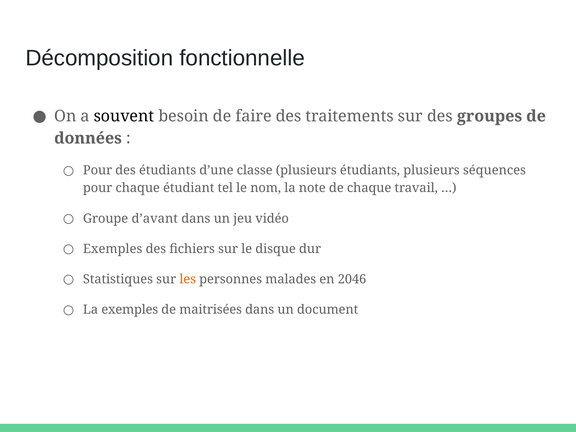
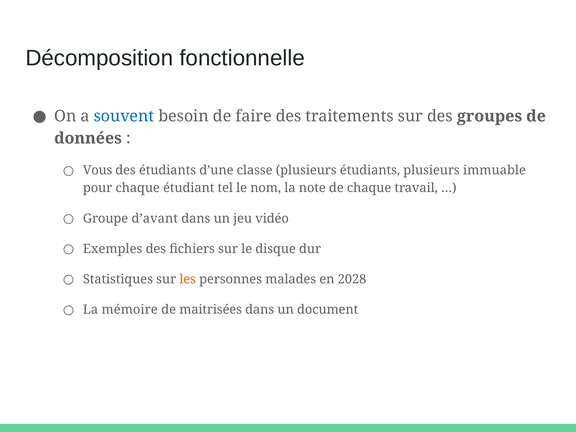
souvent colour: black -> blue
Pour at (98, 170): Pour -> Vous
séquences: séquences -> immuable
2046: 2046 -> 2028
La exemples: exemples -> mémoire
